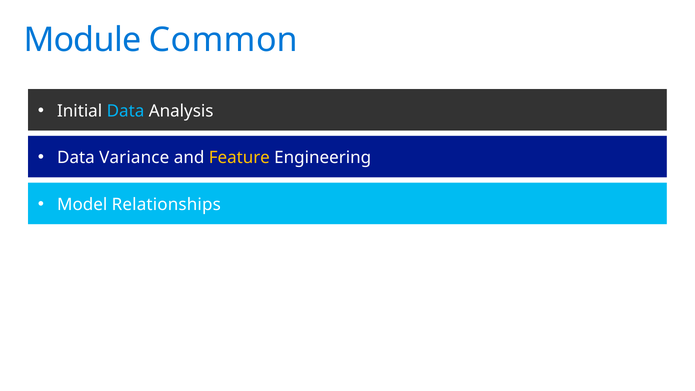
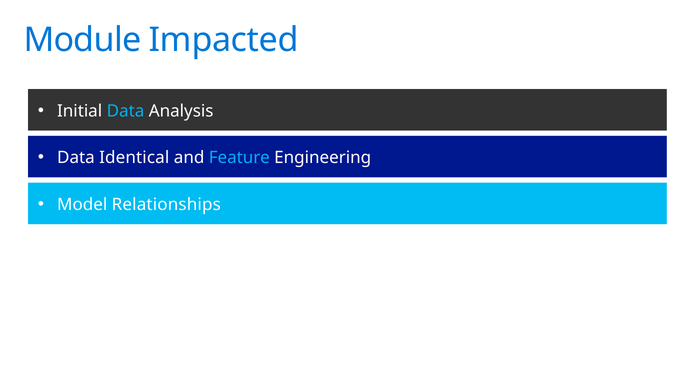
Common: Common -> Impacted
Variance: Variance -> Identical
Feature colour: yellow -> light blue
